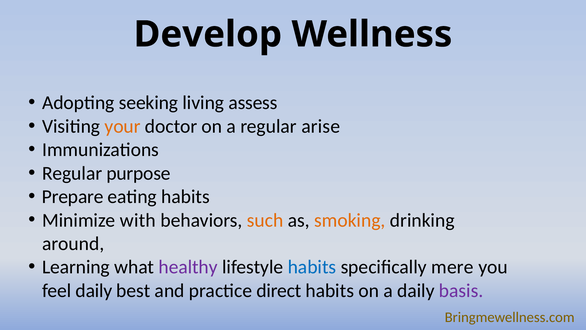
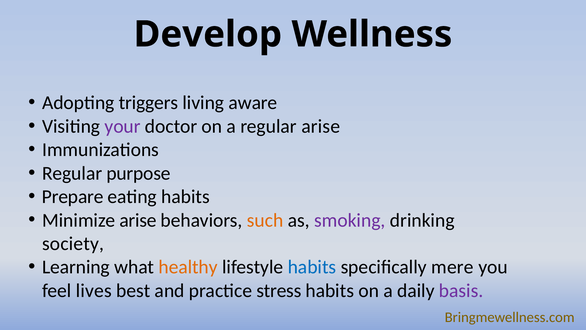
seeking: seeking -> triggers
assess: assess -> aware
your colour: orange -> purple
Minimize with: with -> arise
smoking colour: orange -> purple
around: around -> society
healthy colour: purple -> orange
feel daily: daily -> lives
direct: direct -> stress
